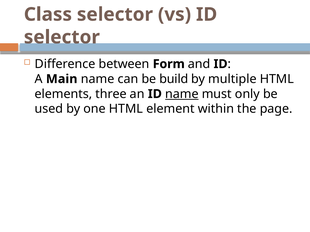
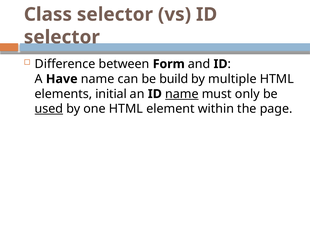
Main: Main -> Have
three: three -> initial
used underline: none -> present
